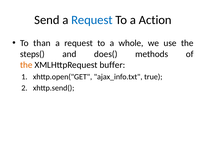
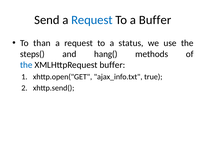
a Action: Action -> Buffer
whole: whole -> status
does(: does( -> hang(
the at (26, 65) colour: orange -> blue
